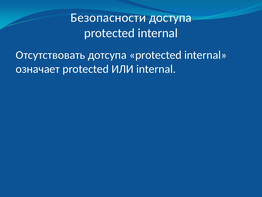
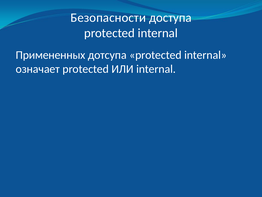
Отсутствовать: Отсутствовать -> Примененных
